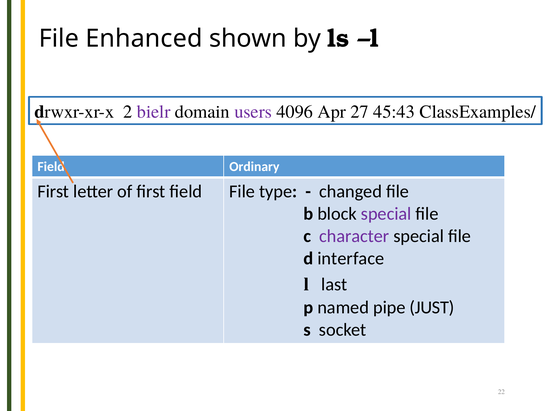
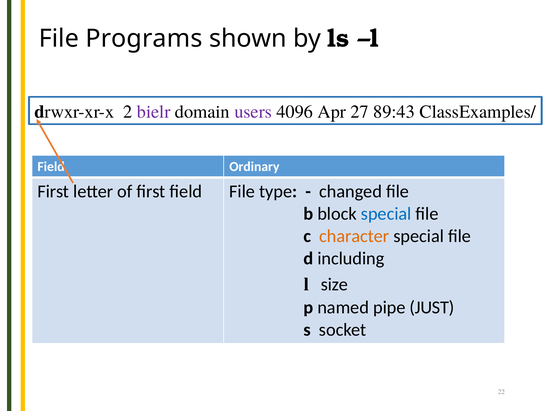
Enhanced: Enhanced -> Programs
45:43: 45:43 -> 89:43
special at (386, 214) colour: purple -> blue
character colour: purple -> orange
interface: interface -> including
last: last -> size
